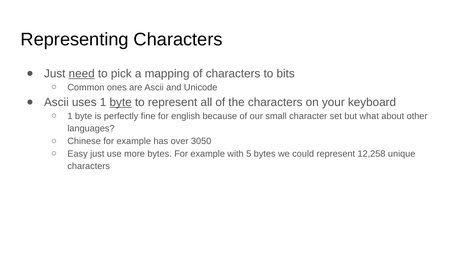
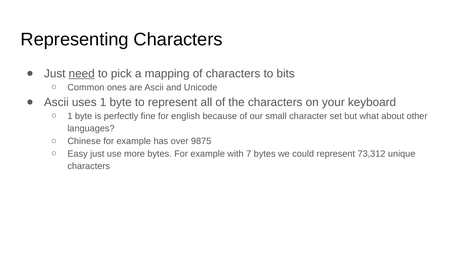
byte at (121, 102) underline: present -> none
3050: 3050 -> 9875
5: 5 -> 7
12,258: 12,258 -> 73,312
